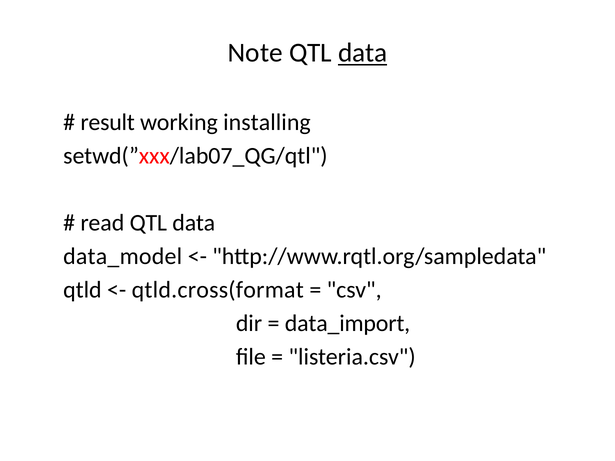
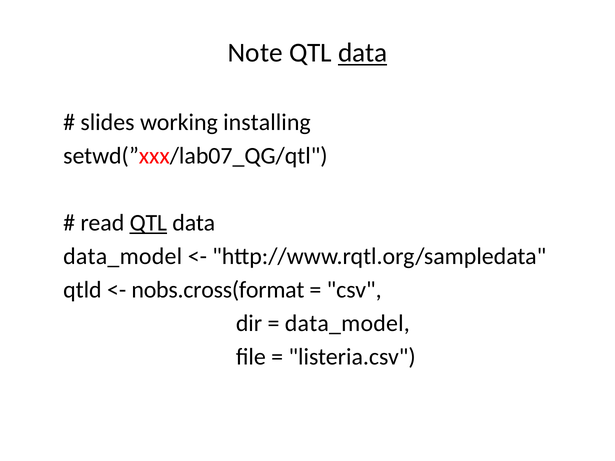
result: result -> slides
QTL at (148, 223) underline: none -> present
qtld.cross(format: qtld.cross(format -> nobs.cross(format
data_import at (348, 323): data_import -> data_model
